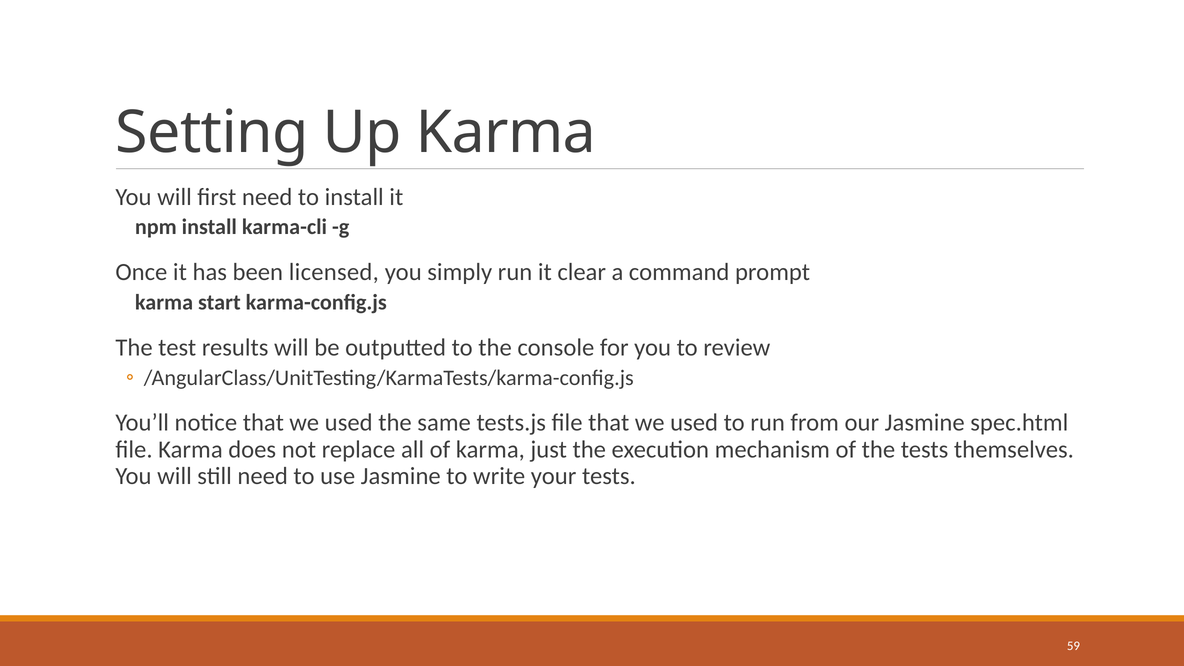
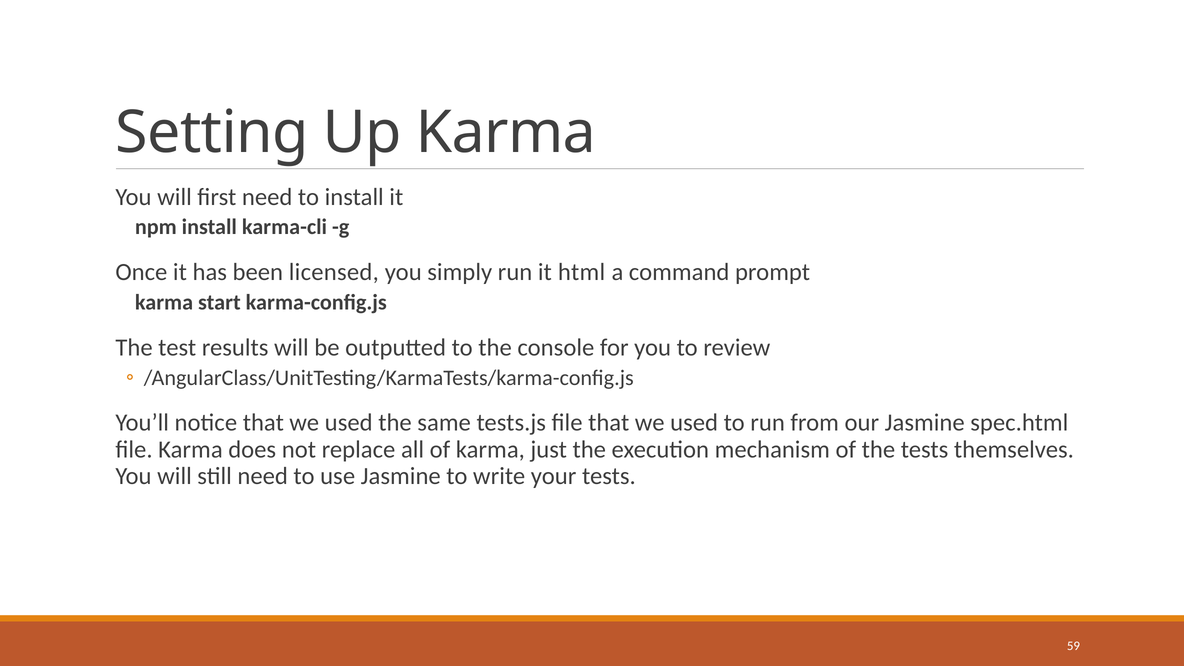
clear: clear -> html
